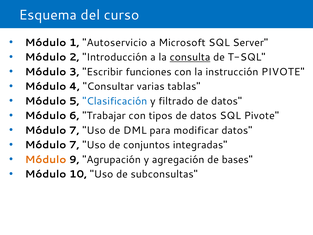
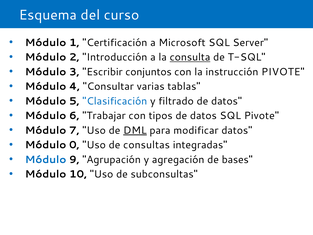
Autoservicio: Autoservicio -> Certificación
funciones: funciones -> conjuntos
DML underline: none -> present
7 at (74, 145): 7 -> 0
conjuntos: conjuntos -> consultas
Módulo at (46, 159) colour: orange -> blue
